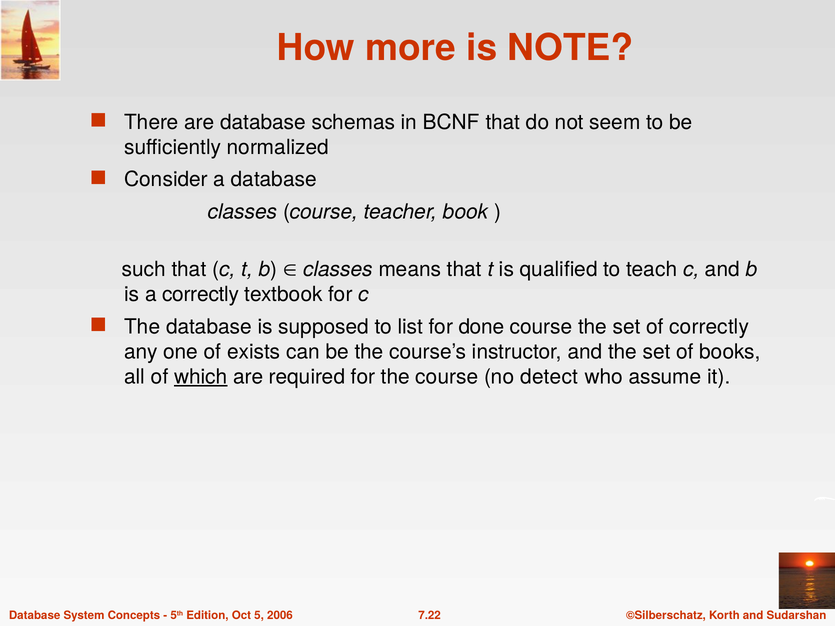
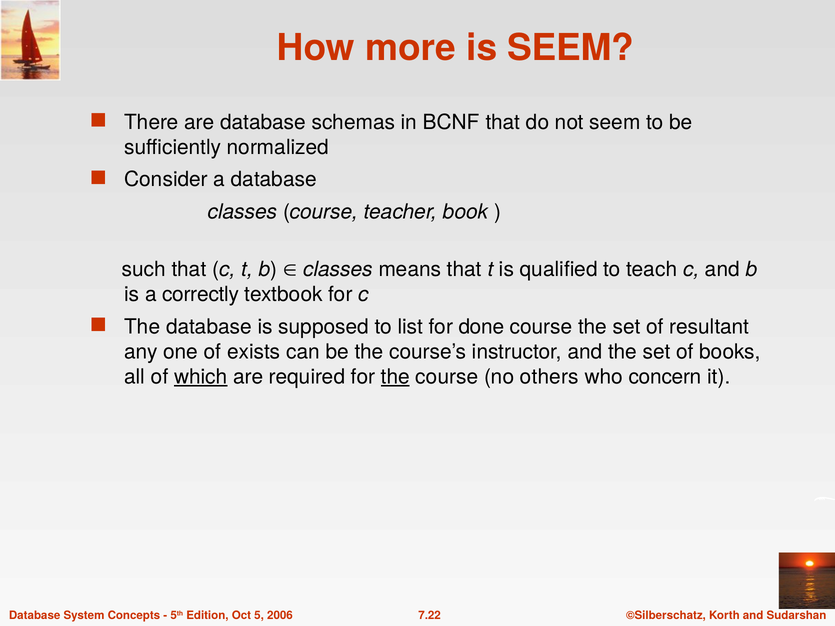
is NOTE: NOTE -> SEEM
of correctly: correctly -> resultant
the at (395, 377) underline: none -> present
detect: detect -> others
assume: assume -> concern
